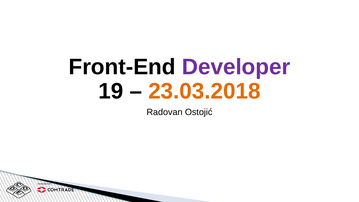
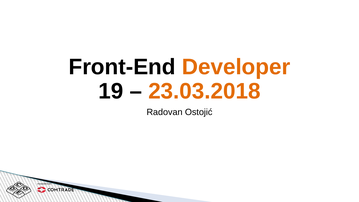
Developer colour: purple -> orange
